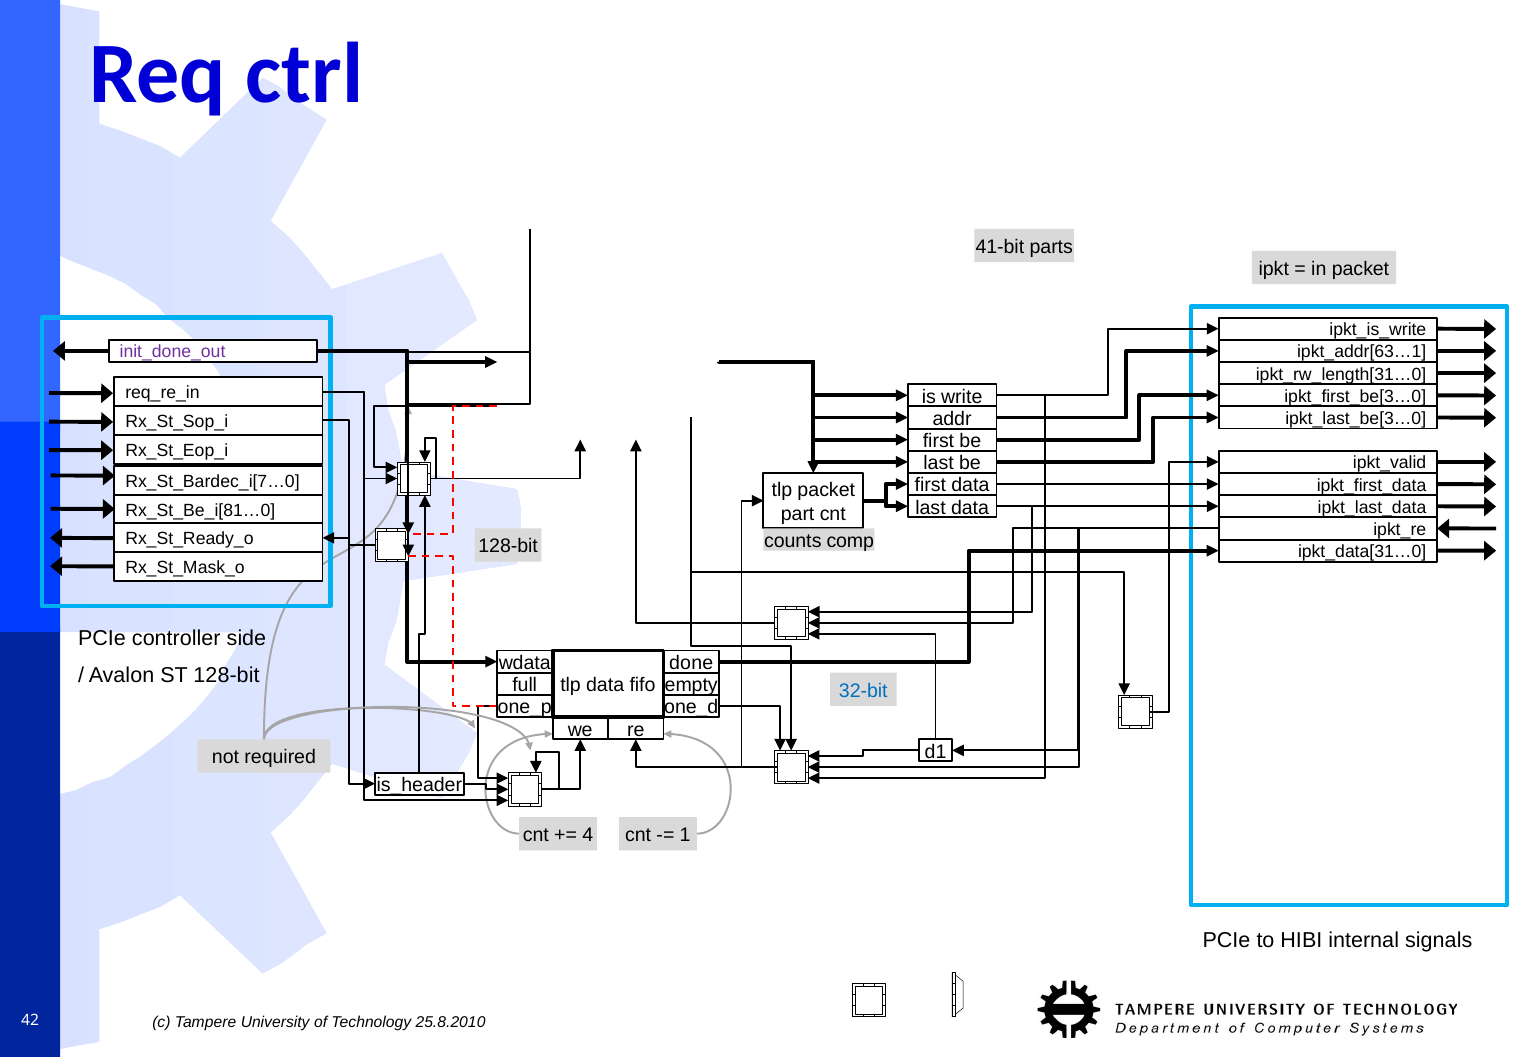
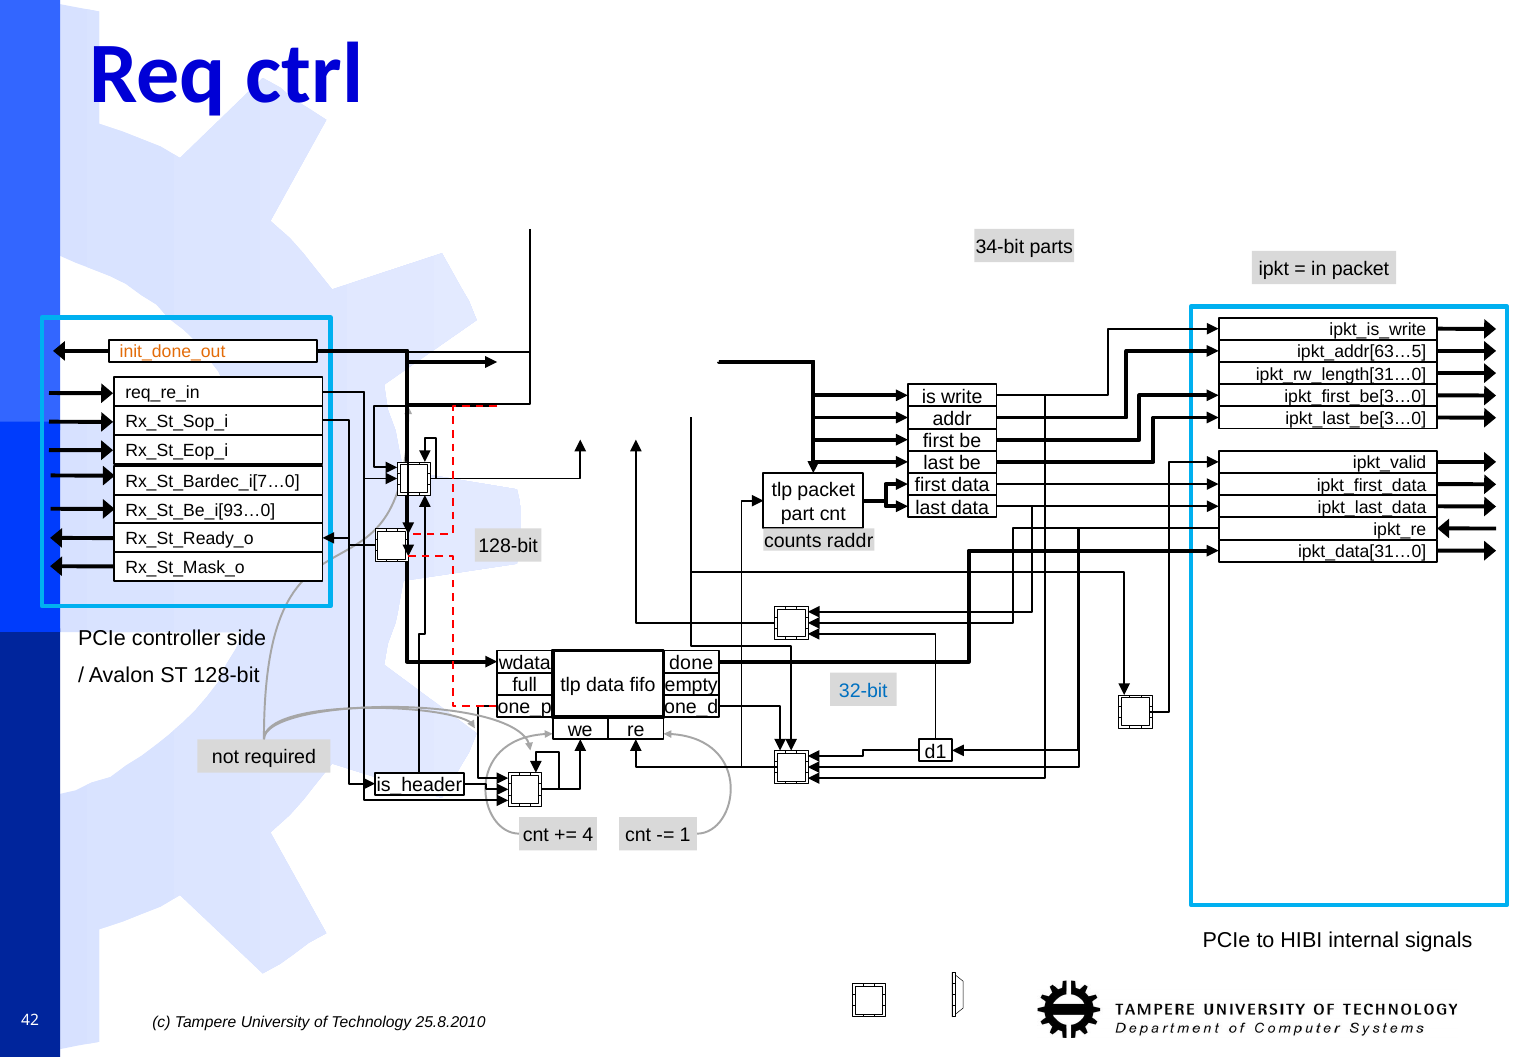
41-bit: 41-bit -> 34-bit
init_done_out colour: purple -> orange
ipkt_addr[63…1: ipkt_addr[63…1 -> ipkt_addr[63…5
Rx_St_Be_i[81…0: Rx_St_Be_i[81…0 -> Rx_St_Be_i[93…0
comp: comp -> raddr
